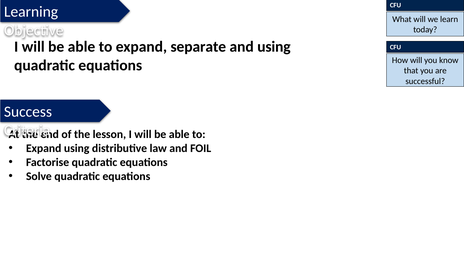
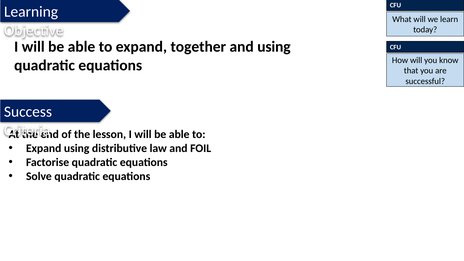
separate: separate -> together
